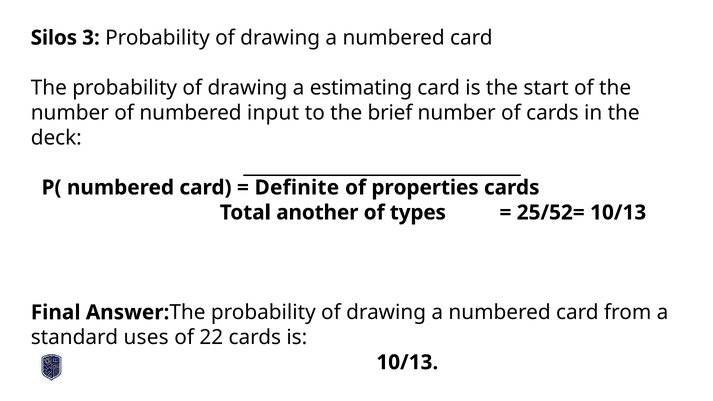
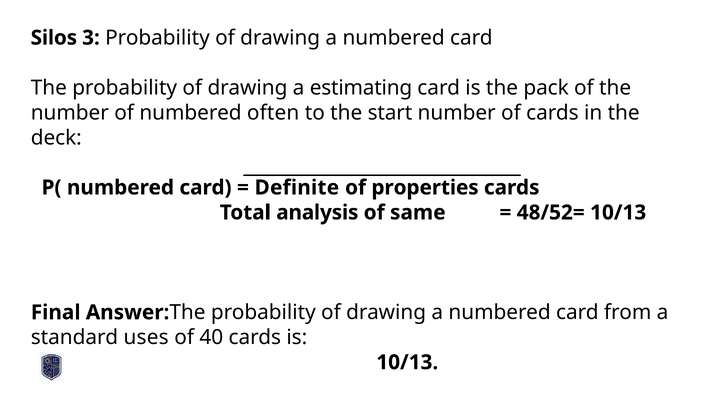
start: start -> pack
input: input -> often
brief: brief -> start
another: another -> analysis
types: types -> same
25/52=: 25/52= -> 48/52=
22: 22 -> 40
